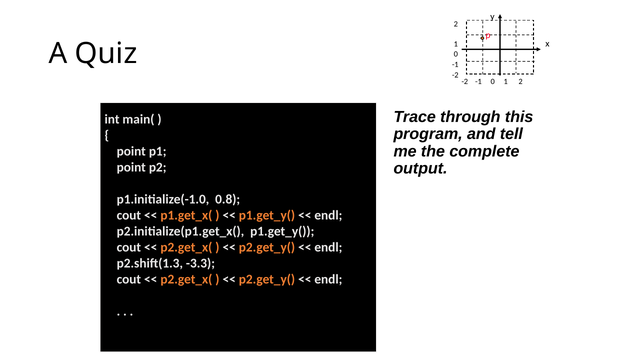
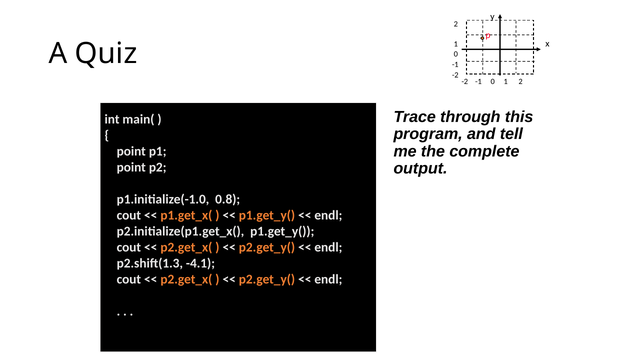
-3.3: -3.3 -> -4.1
